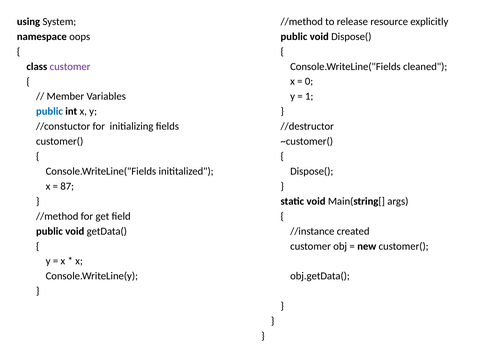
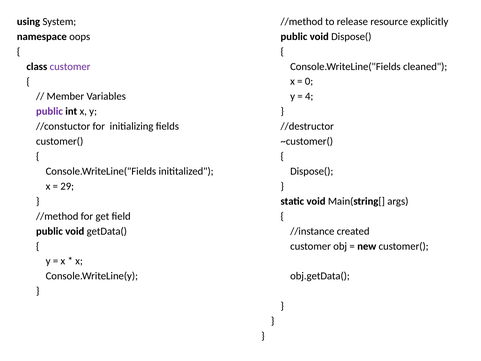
1: 1 -> 4
public at (49, 111) colour: blue -> purple
87: 87 -> 29
